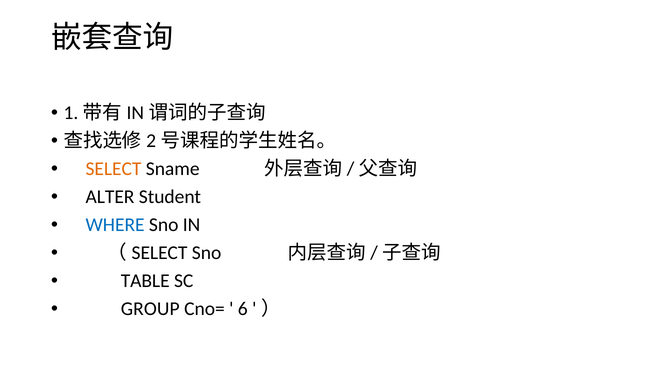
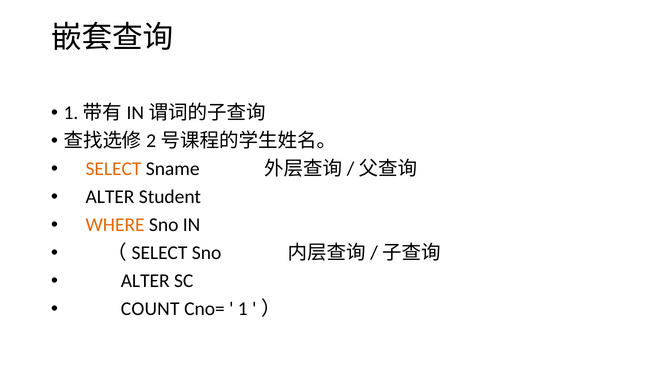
WHERE colour: blue -> orange
TABLE at (145, 281): TABLE -> ALTER
GROUP: GROUP -> COUNT
6: 6 -> 1
